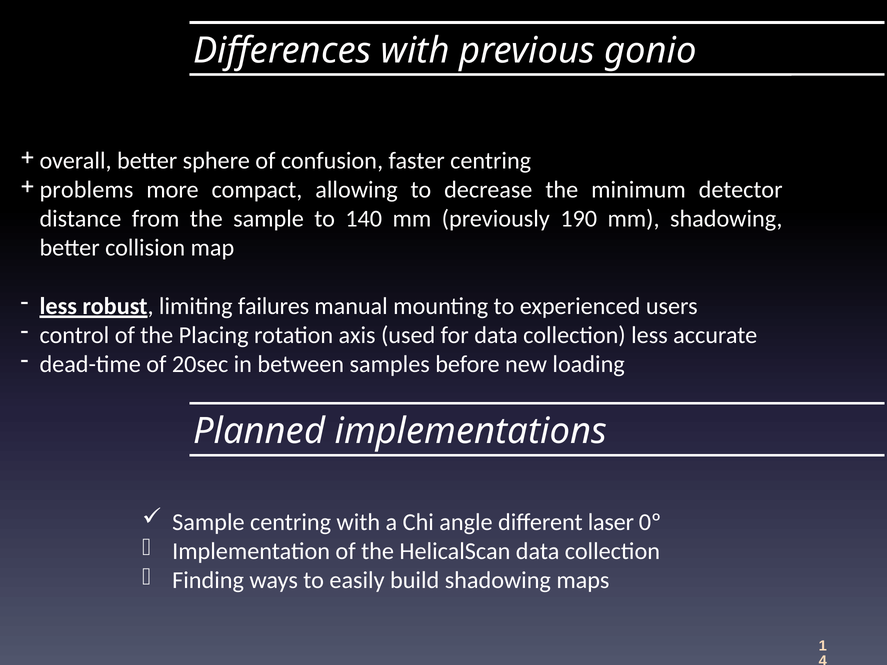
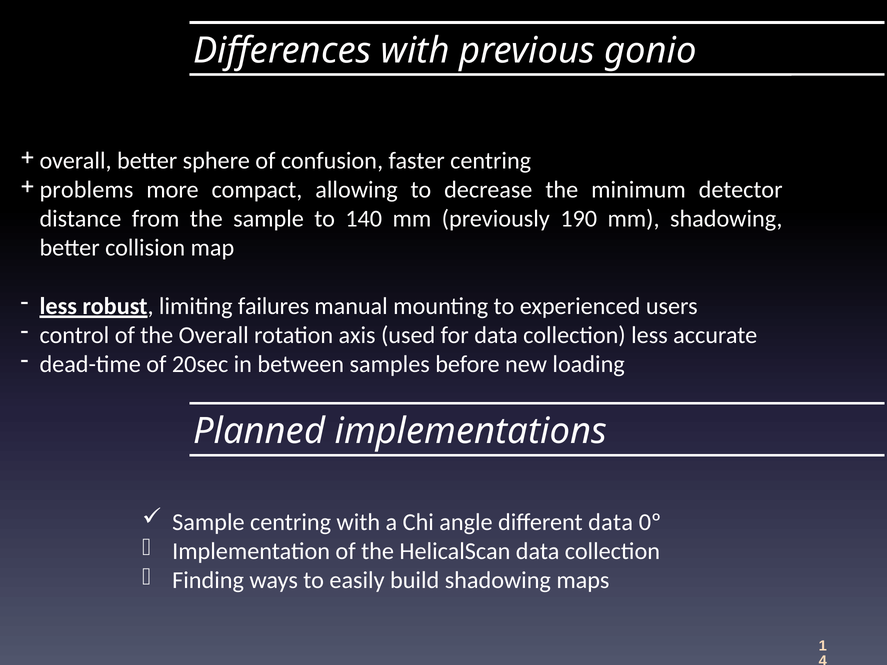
the Placing: Placing -> Overall
different laser: laser -> data
